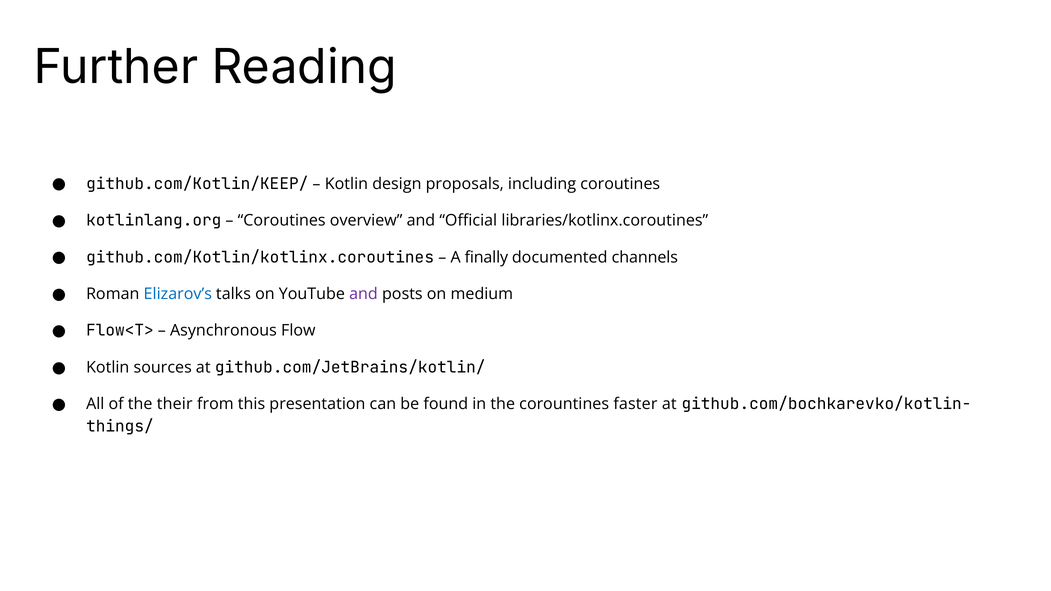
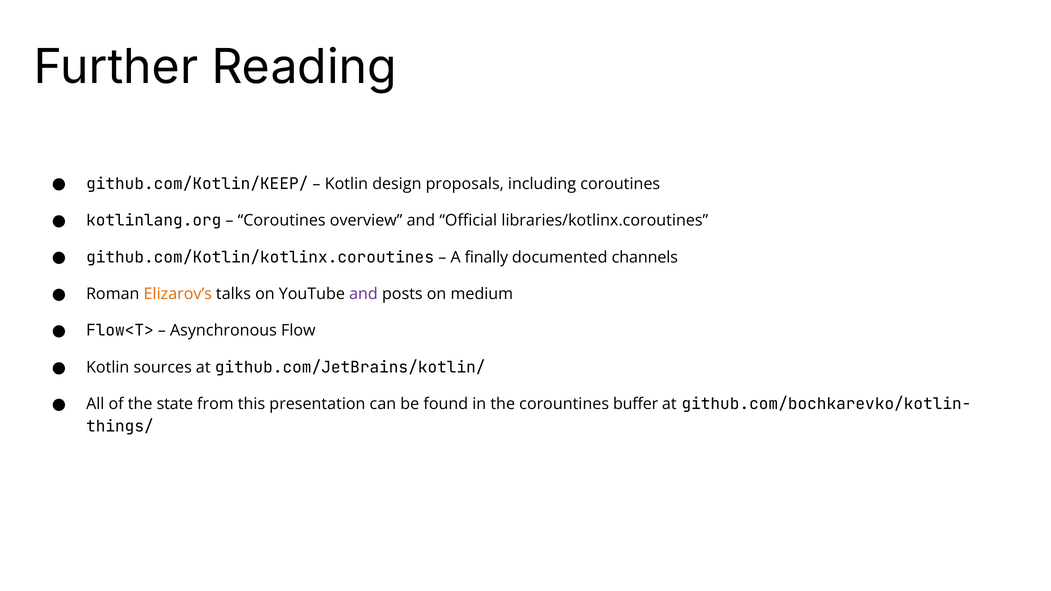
Elizarov’s colour: blue -> orange
their: their -> state
faster: faster -> buffer
